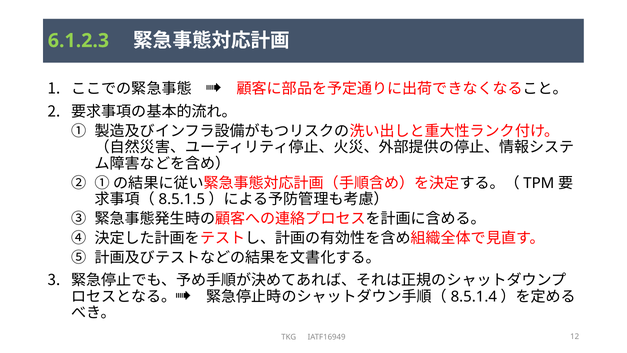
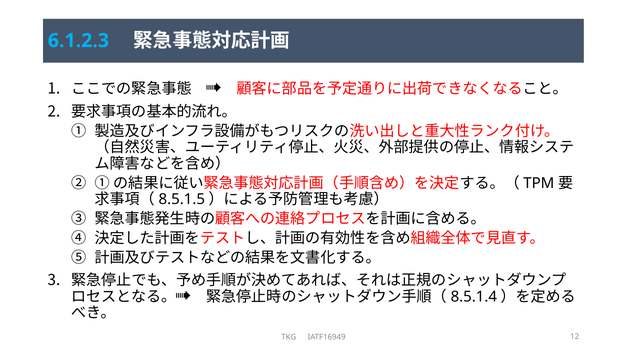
6.1.2.3 colour: light green -> light blue
